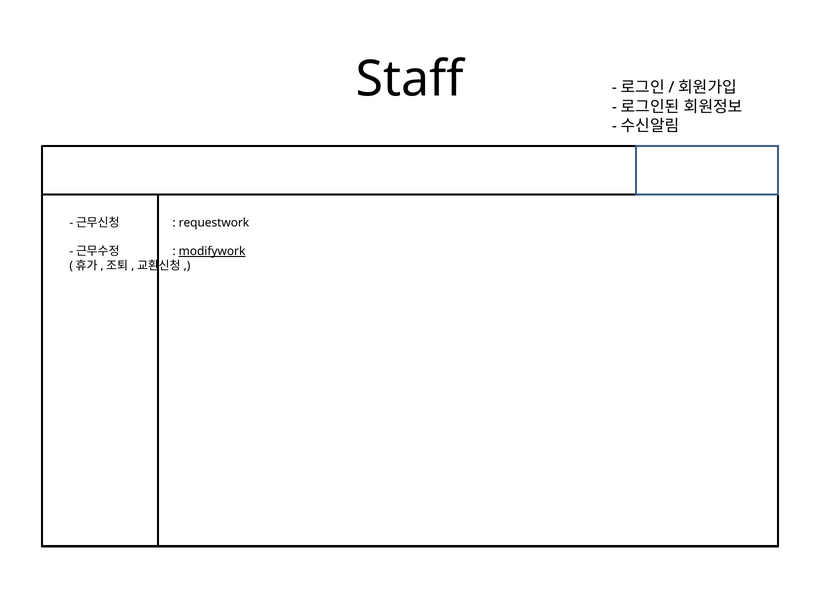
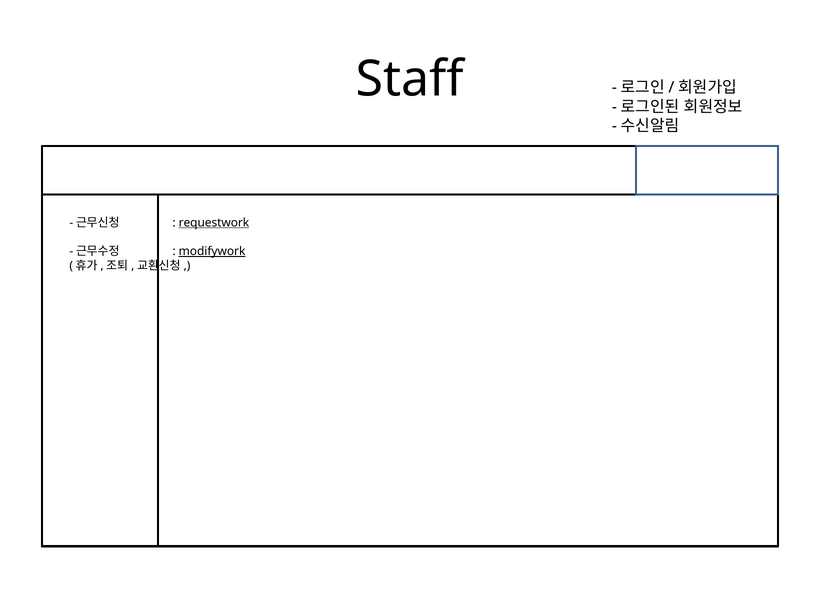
requestwork underline: none -> present
